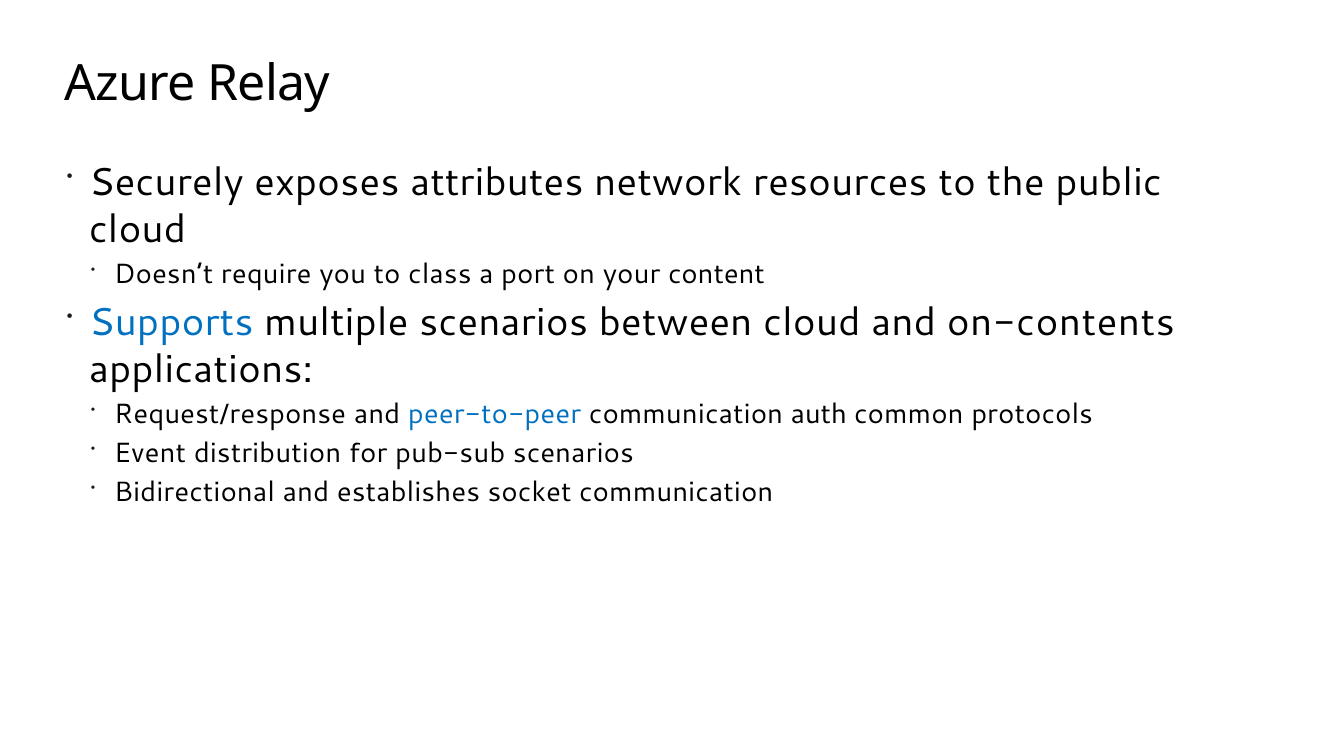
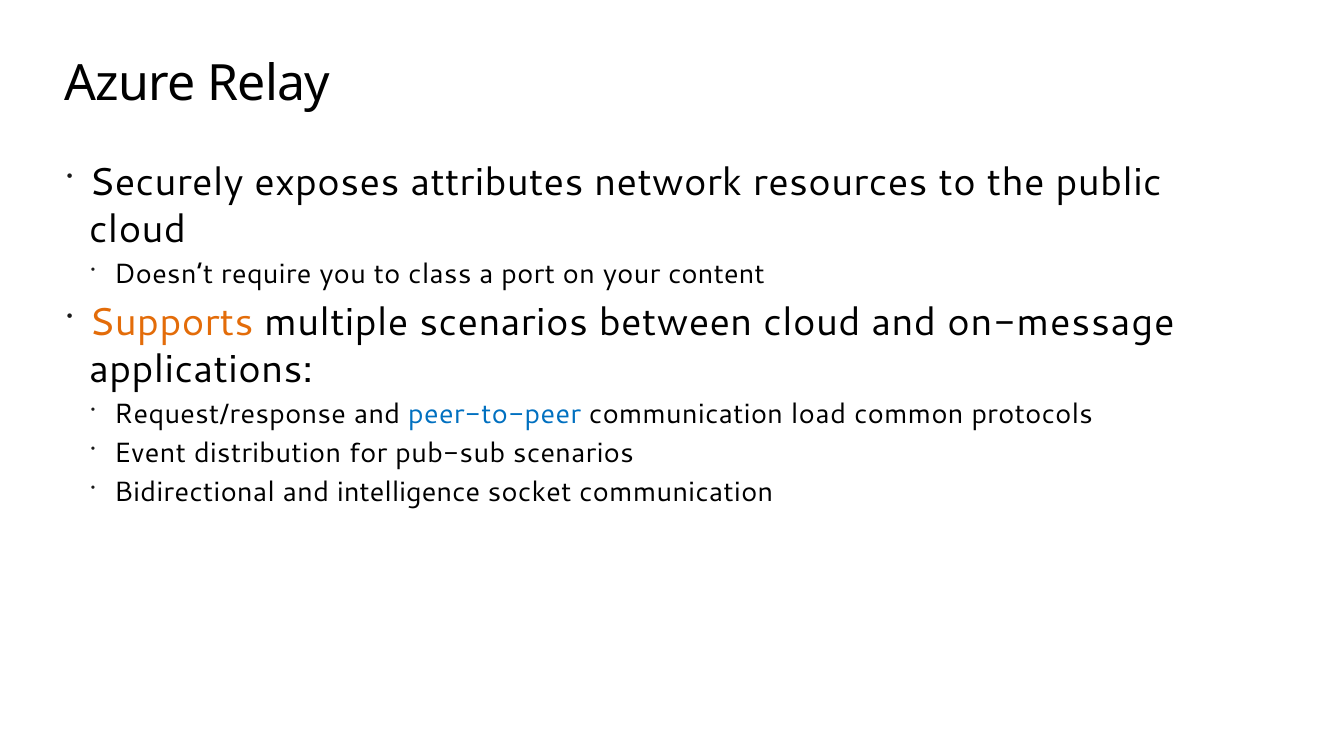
Supports colour: blue -> orange
on-contents: on-contents -> on-message
auth: auth -> load
establishes: establishes -> intelligence
